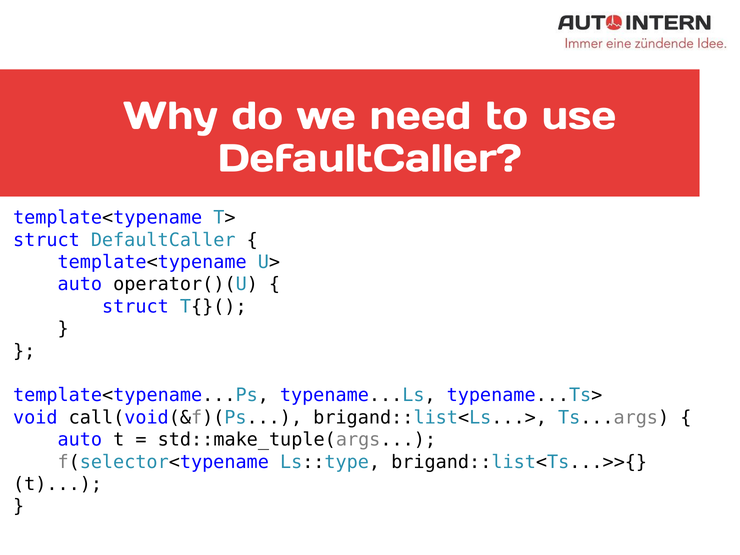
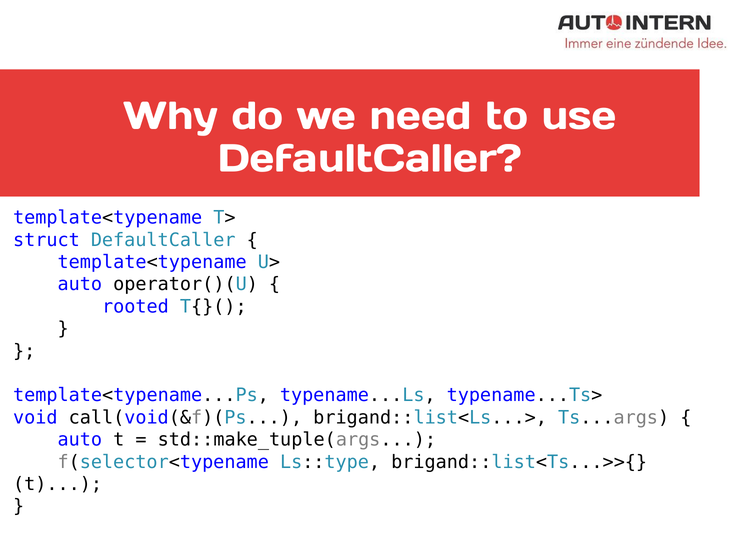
struct at (135, 307): struct -> rooted
